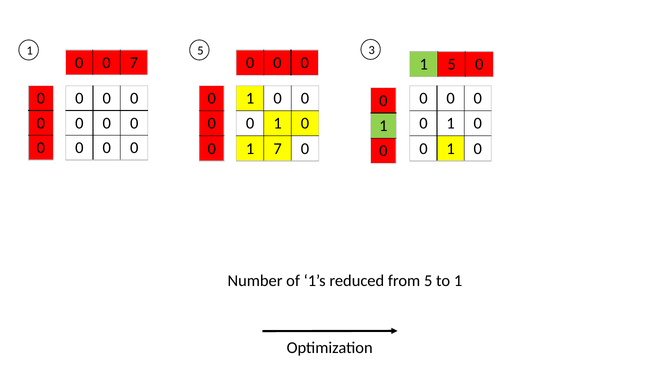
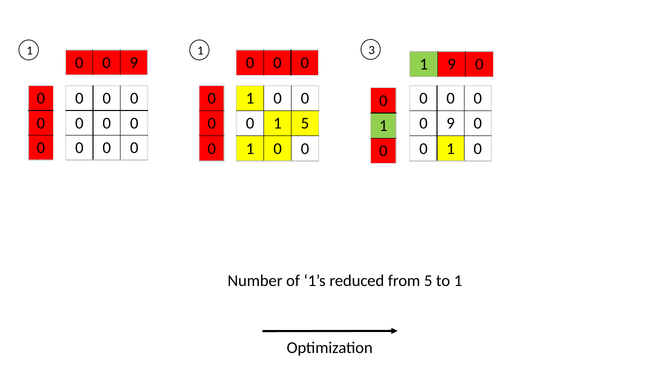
5 at (200, 51): 5 -> 1
7 at (134, 63): 7 -> 9
5 at (452, 64): 5 -> 9
0 at (305, 123): 0 -> 5
1 at (451, 123): 1 -> 9
7 at (278, 148): 7 -> 0
